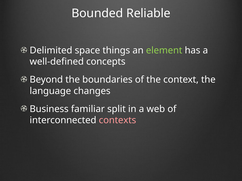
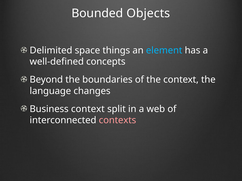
Reliable: Reliable -> Objects
element colour: light green -> light blue
Business familiar: familiar -> context
